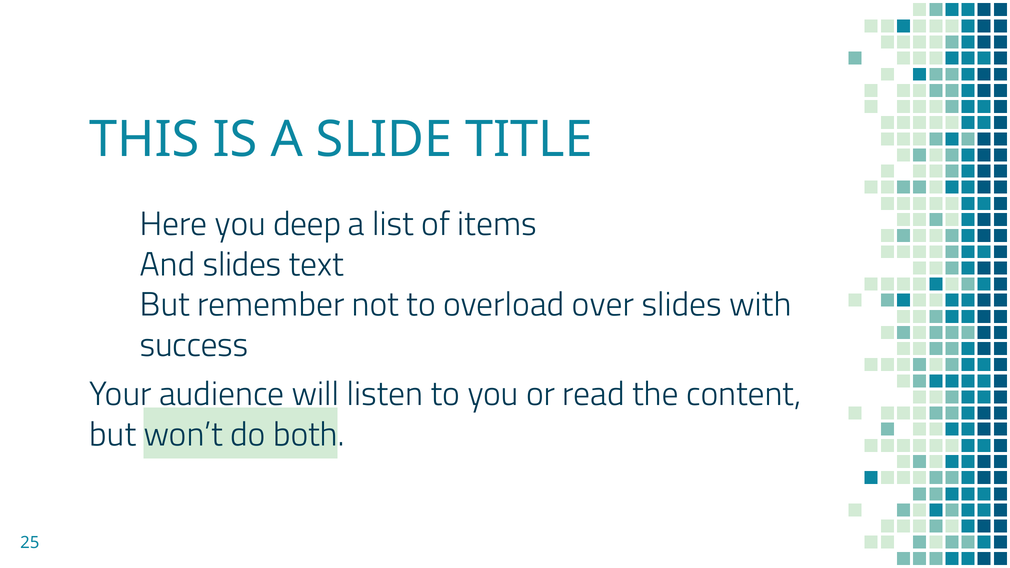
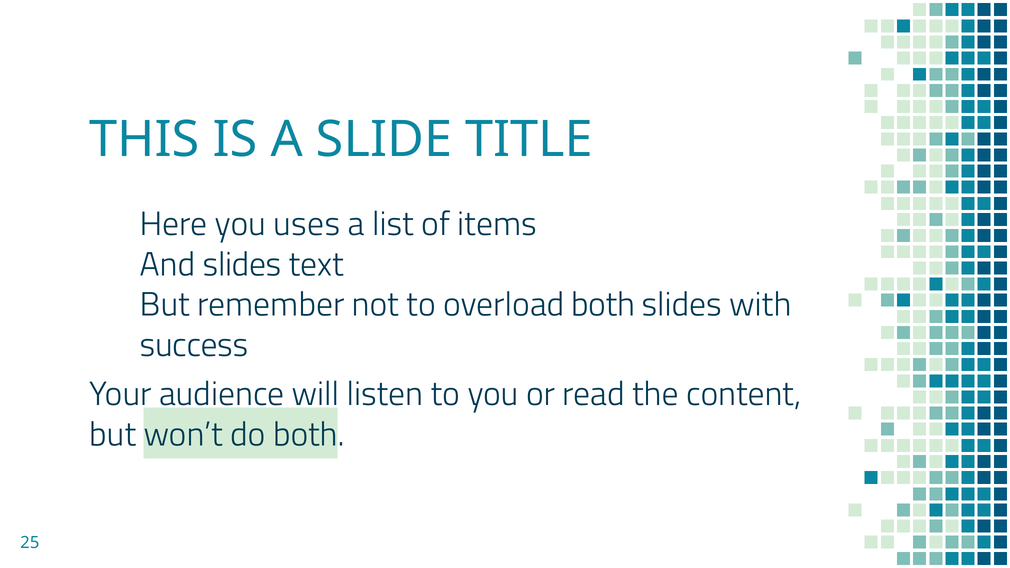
deep: deep -> uses
overload over: over -> both
